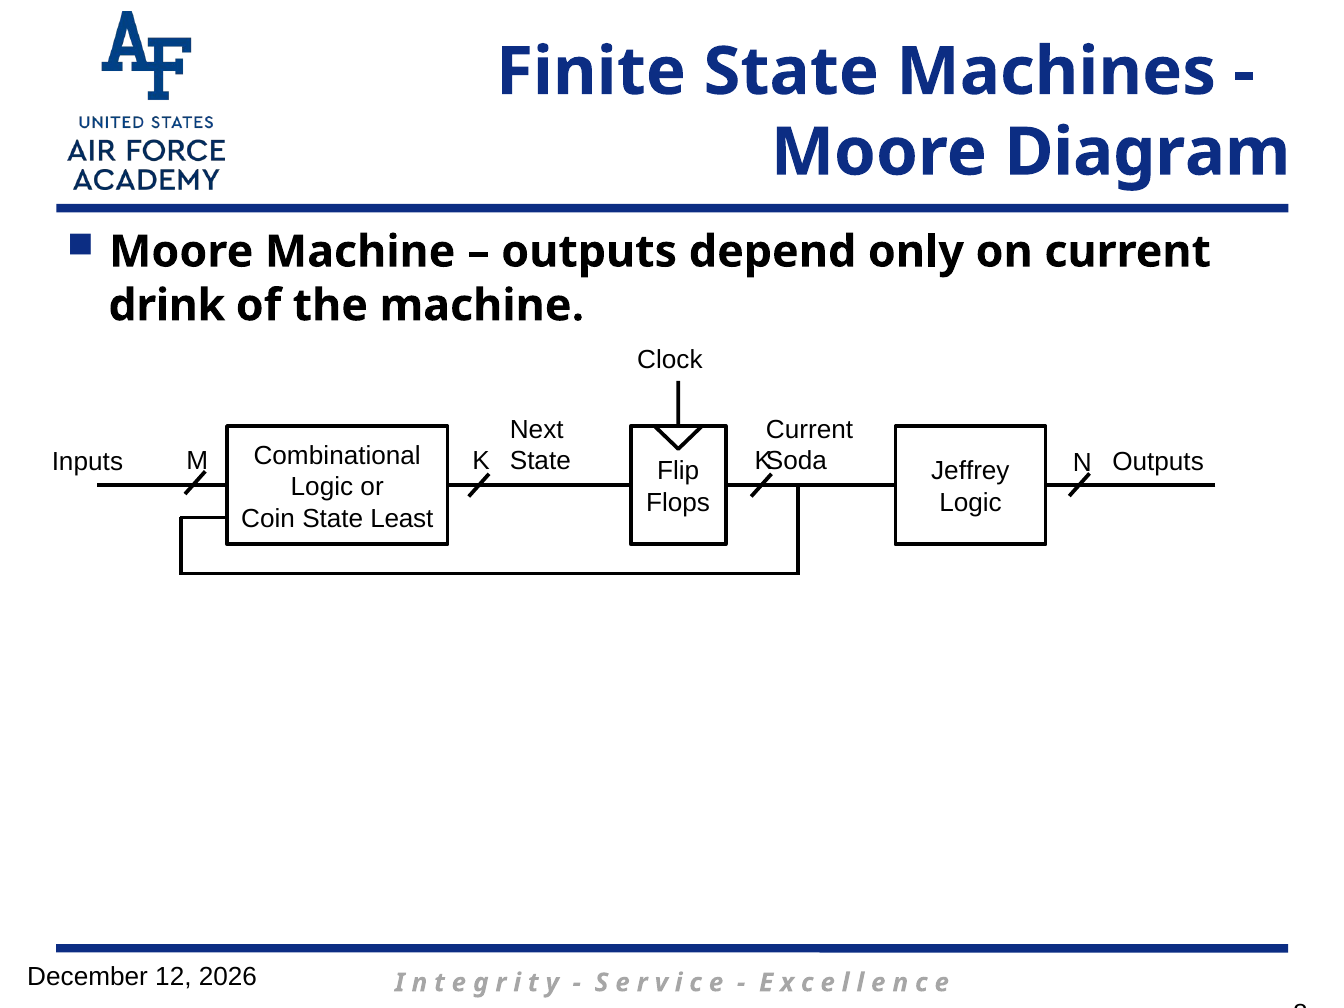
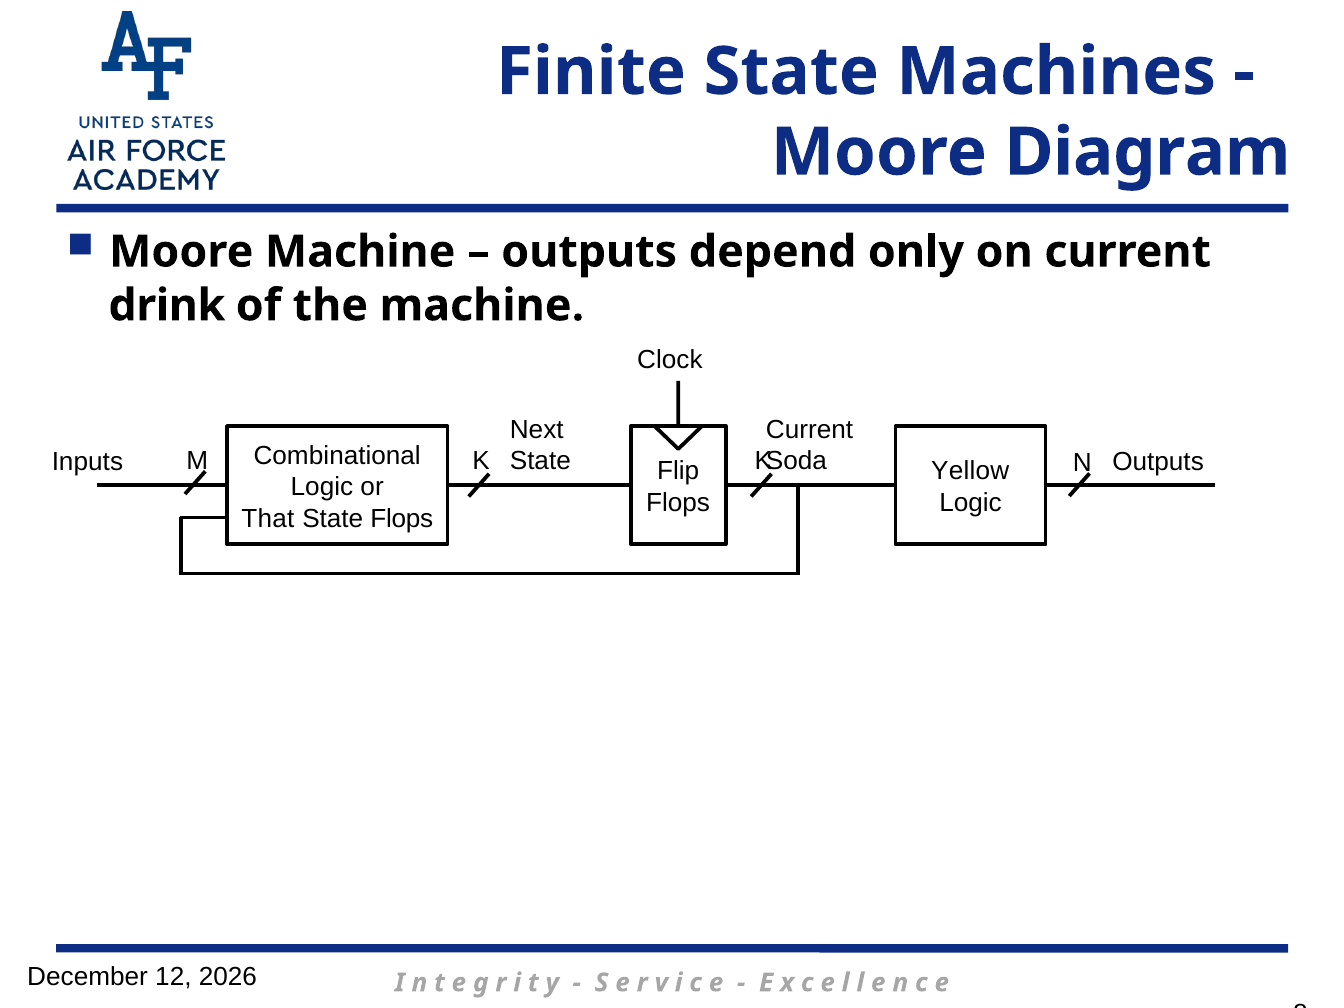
Jeffrey: Jeffrey -> Yellow
Coin: Coin -> That
State Least: Least -> Flops
